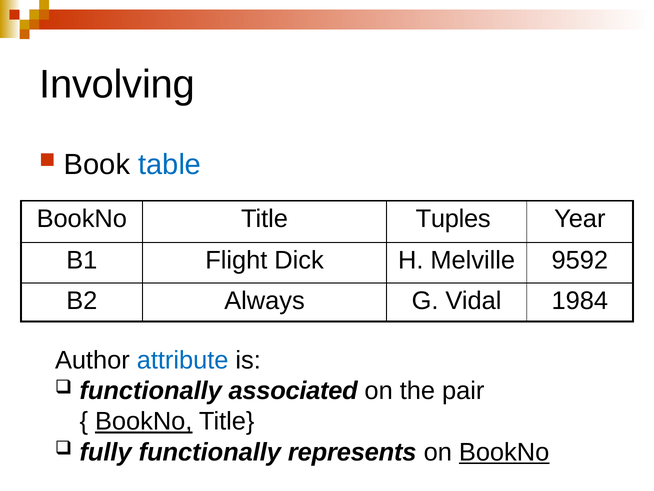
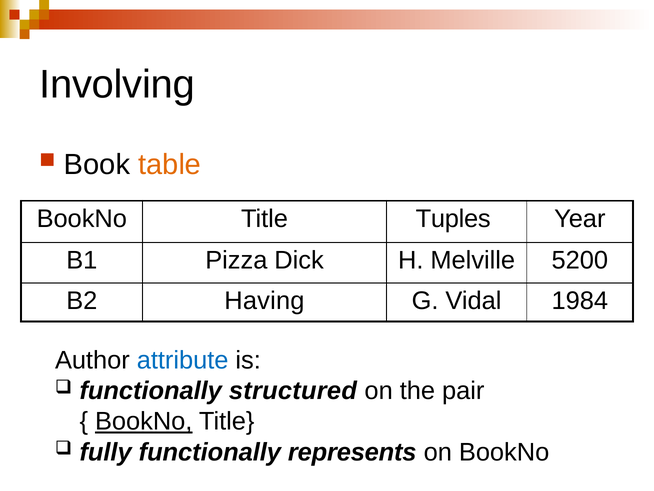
table colour: blue -> orange
Flight: Flight -> Pizza
9592: 9592 -> 5200
Always: Always -> Having
associated: associated -> structured
BookNo at (504, 452) underline: present -> none
